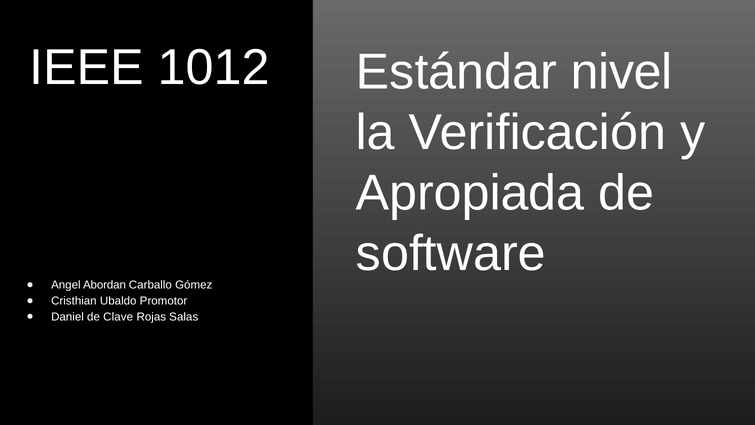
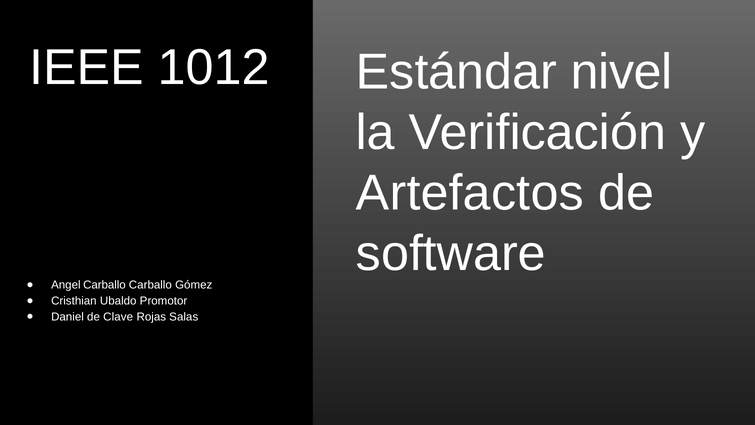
Apropiada: Apropiada -> Artefactos
Angel Abordan: Abordan -> Carballo
